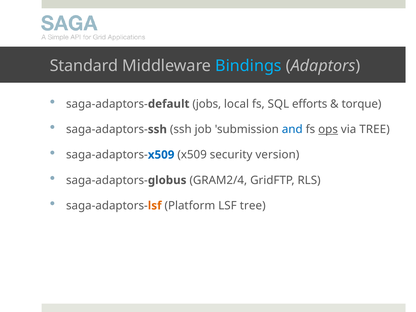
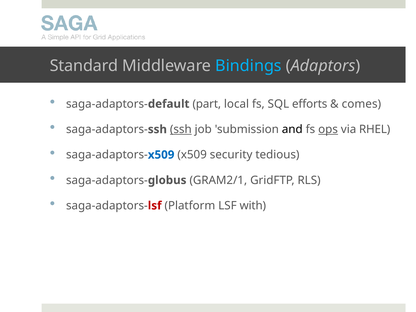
jobs: jobs -> part
torque: torque -> comes
ssh at (181, 129) underline: none -> present
and colour: blue -> black
via TREE: TREE -> RHEL
version: version -> tedious
GRAM2/4: GRAM2/4 -> GRAM2/1
lsf at (155, 206) colour: orange -> red
LSF tree: tree -> with
